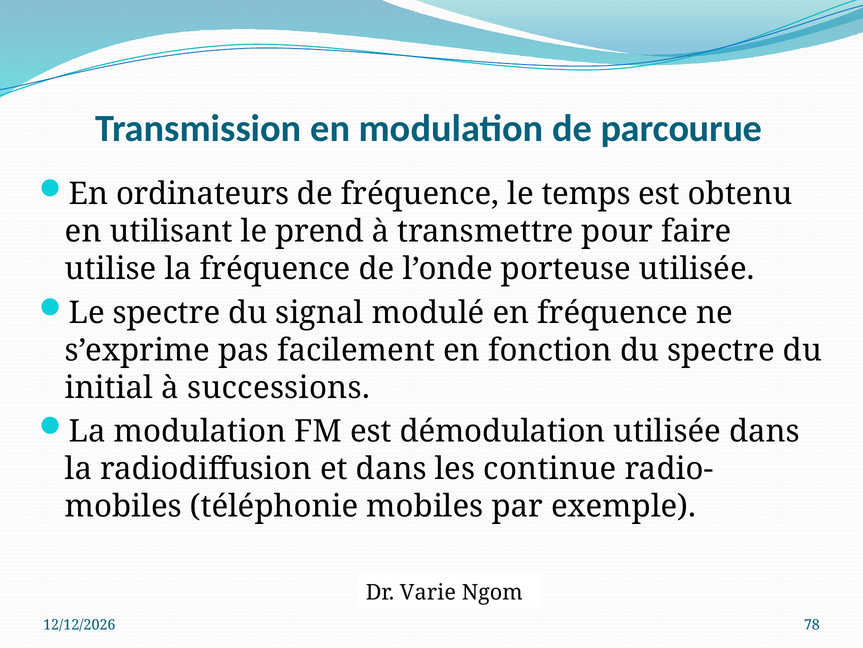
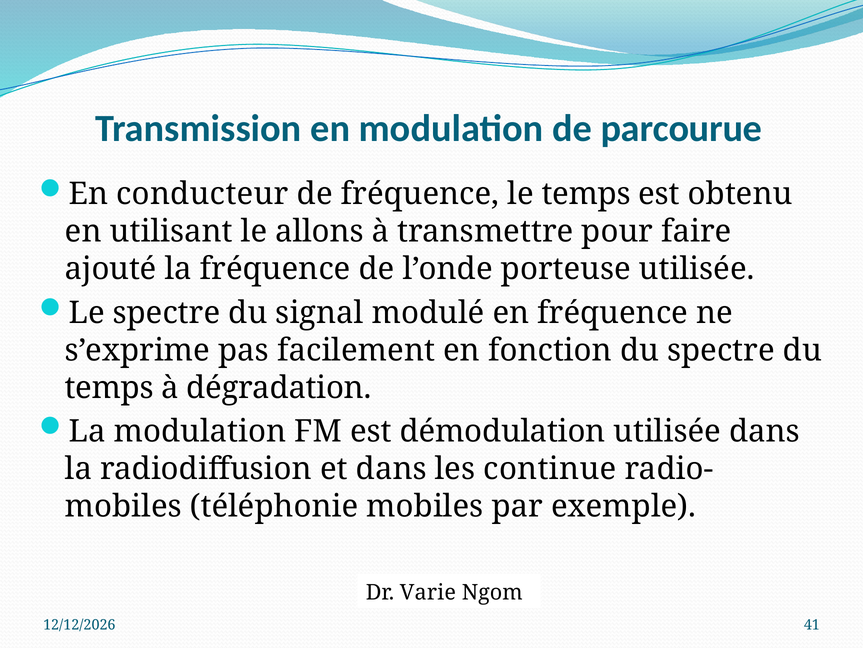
ordinateurs: ordinateurs -> conducteur
prend: prend -> allons
utilise: utilise -> ajouté
initial at (109, 387): initial -> temps
successions: successions -> dégradation
78: 78 -> 41
